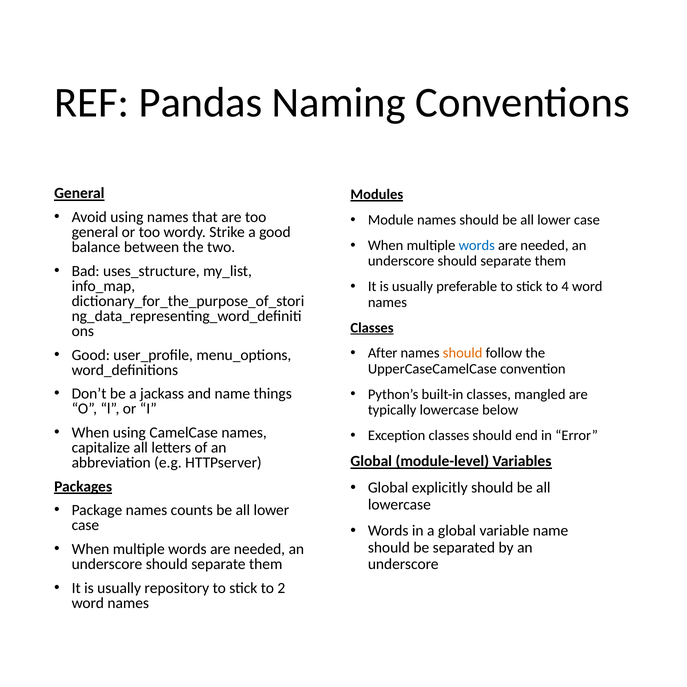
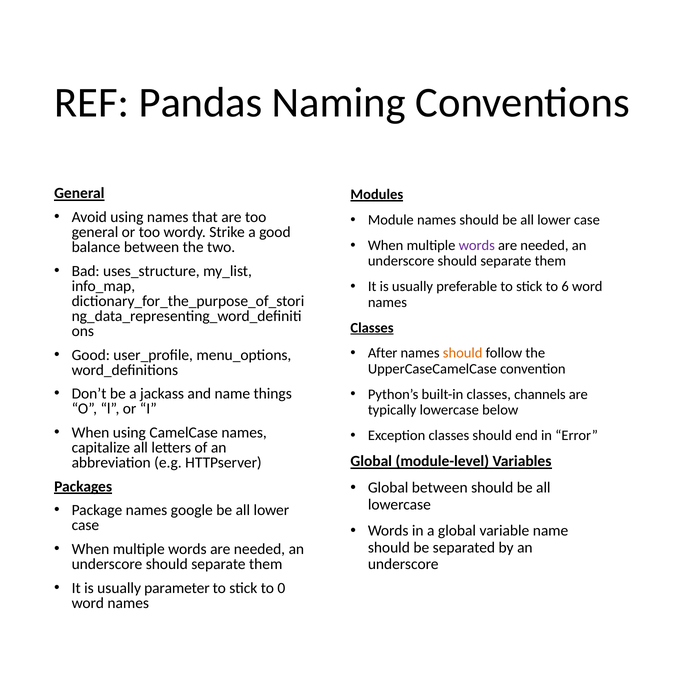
words at (477, 245) colour: blue -> purple
4: 4 -> 6
mangled: mangled -> channels
Global explicitly: explicitly -> between
counts: counts -> google
repository: repository -> parameter
2: 2 -> 0
